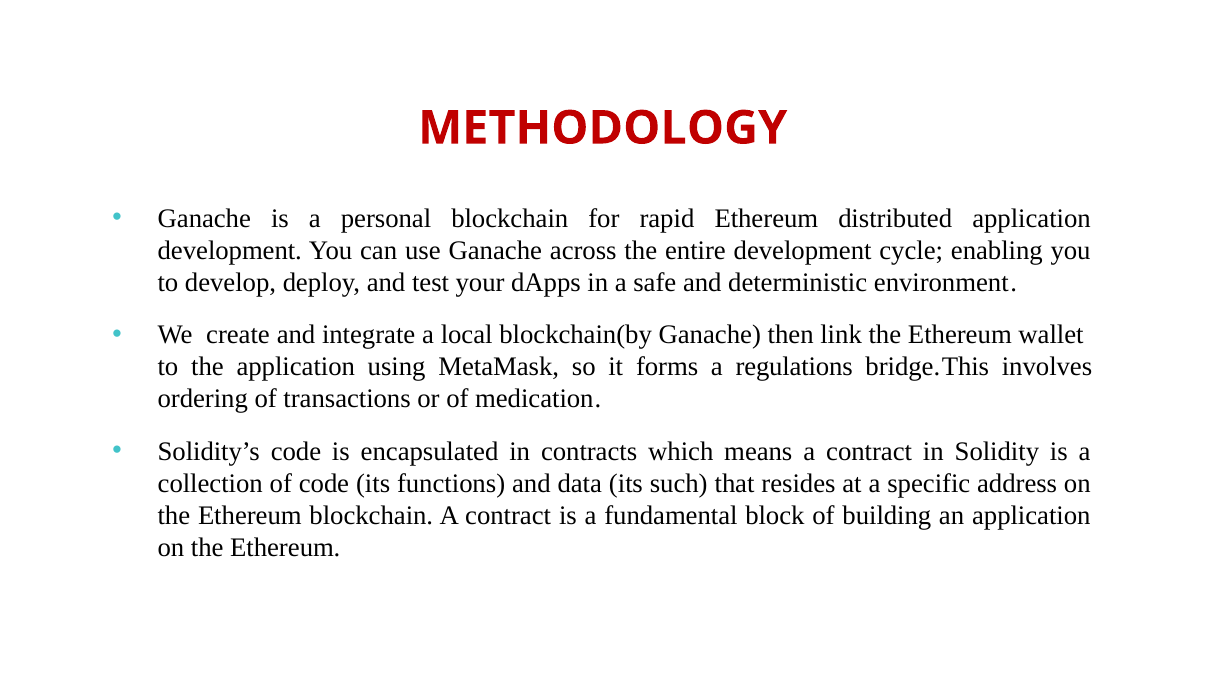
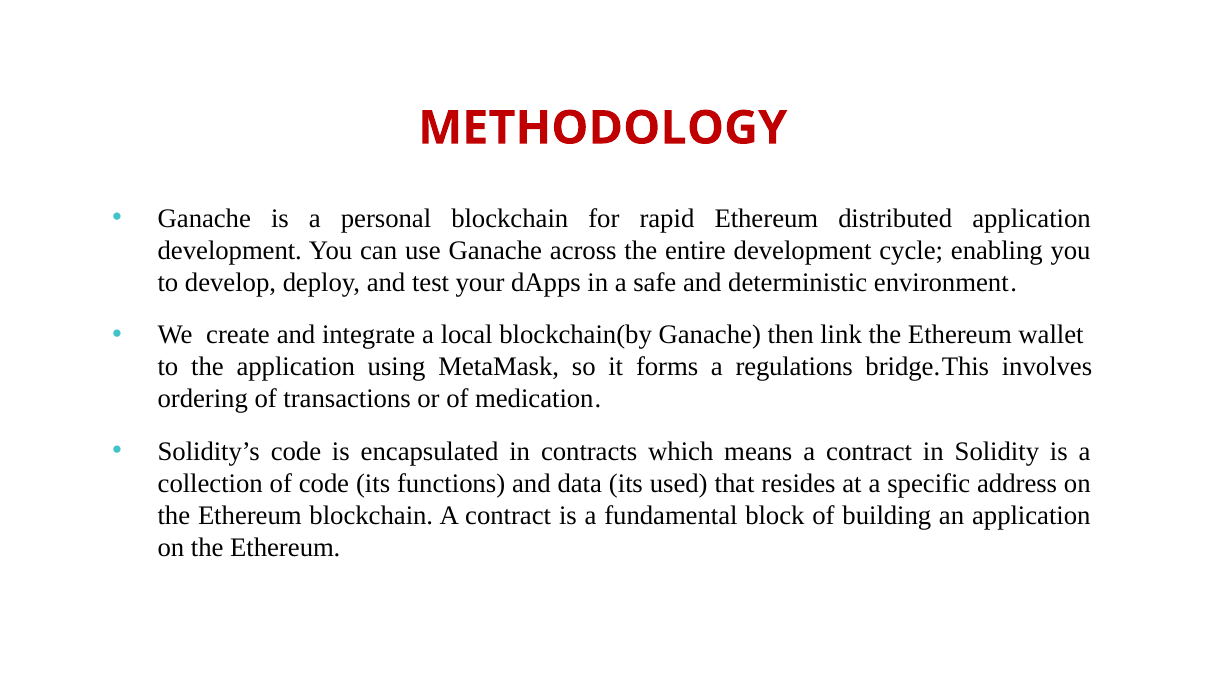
such: such -> used
